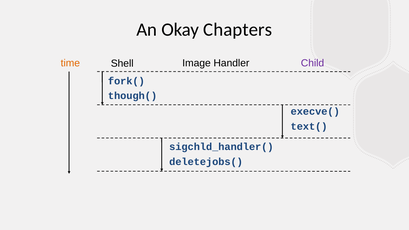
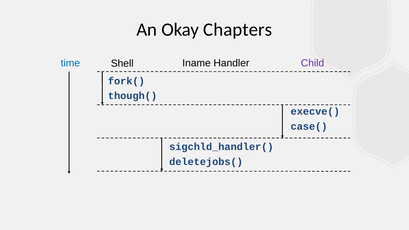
time colour: orange -> blue
Image: Image -> Iname
text(: text( -> case(
